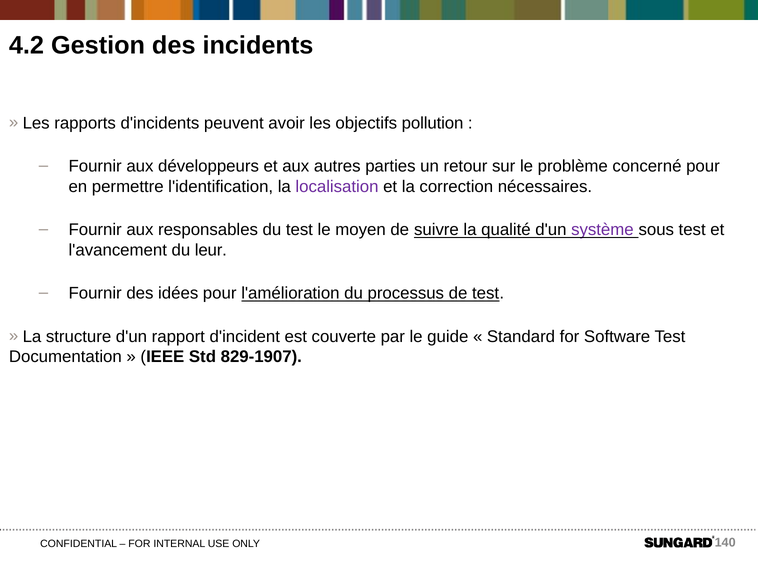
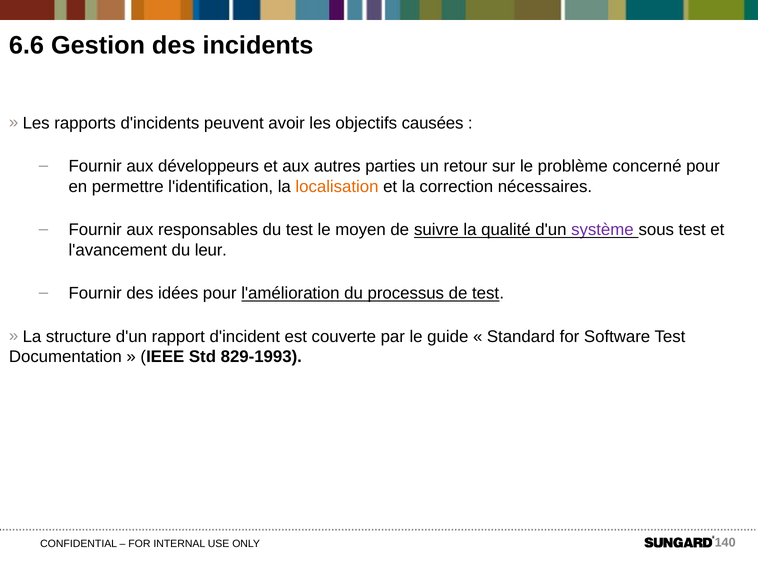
4.2: 4.2 -> 6.6
pollution: pollution -> causées
localisation colour: purple -> orange
829-1907: 829-1907 -> 829-1993
